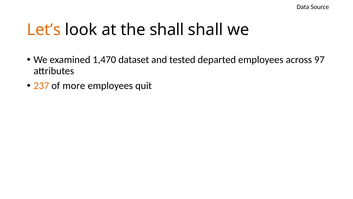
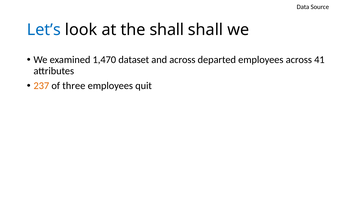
Let’s colour: orange -> blue
and tested: tested -> across
97: 97 -> 41
more: more -> three
